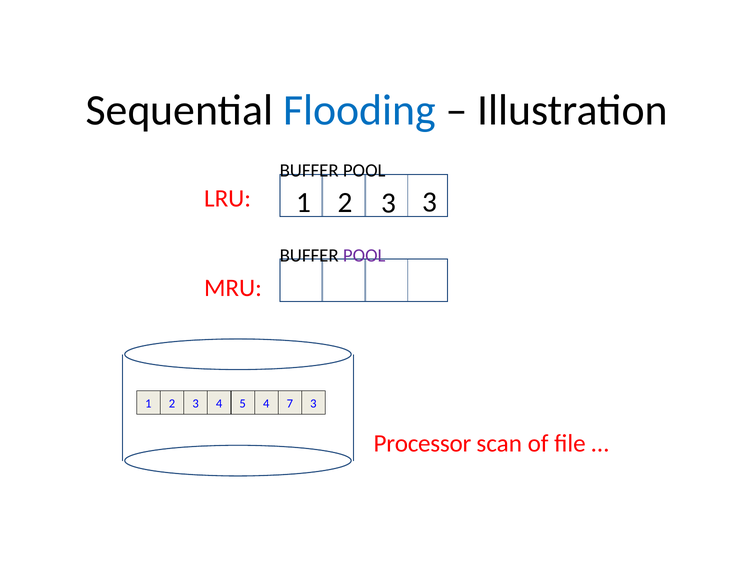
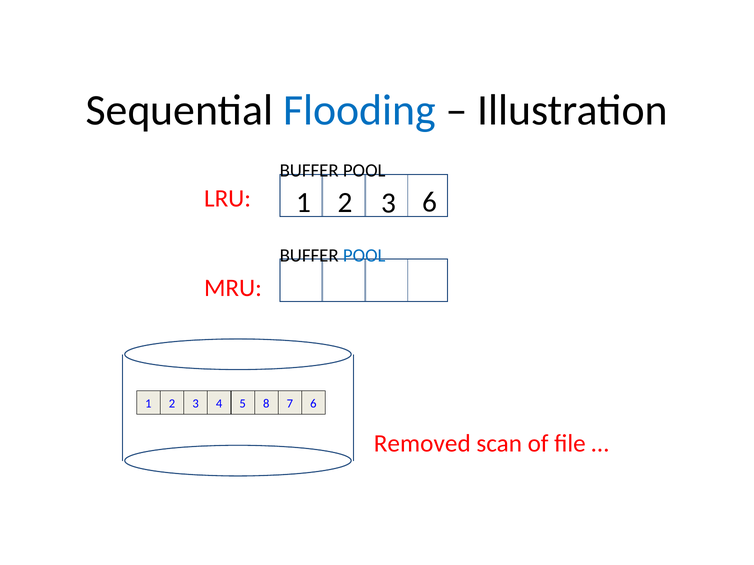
3 3: 3 -> 6
POOL at (364, 256) colour: purple -> blue
5 4: 4 -> 8
7 3: 3 -> 6
Processor: Processor -> Removed
